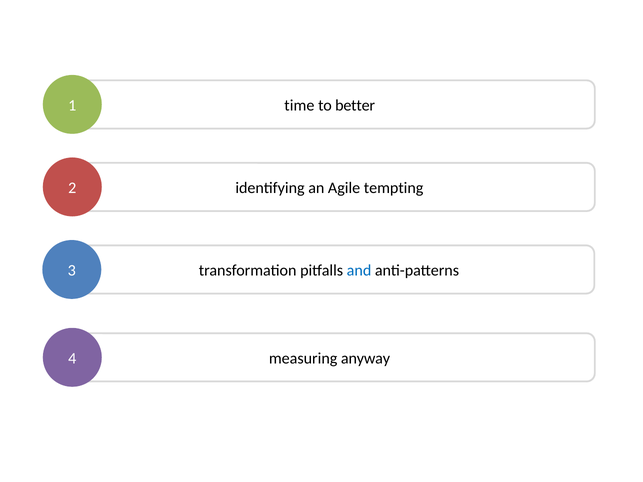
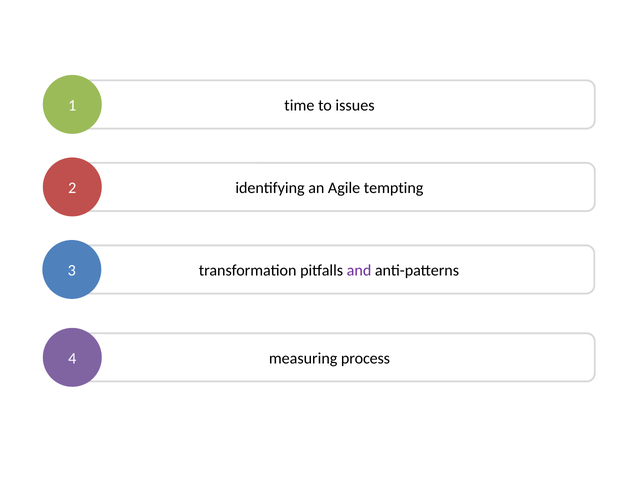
better: better -> issues
and colour: blue -> purple
anyway: anyway -> process
